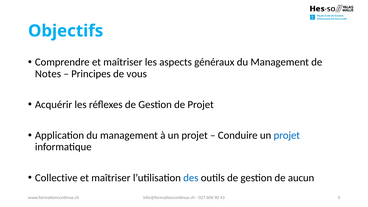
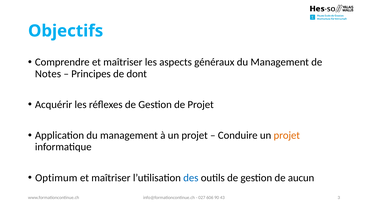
vous: vous -> dont
projet at (287, 135) colour: blue -> orange
Collective: Collective -> Optimum
